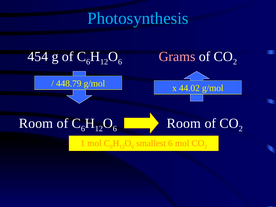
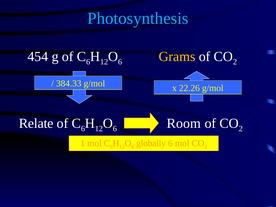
Grams colour: pink -> yellow
448.79: 448.79 -> 384.33
44.02: 44.02 -> 22.26
Room at (36, 123): Room -> Relate
smallest: smallest -> globally
